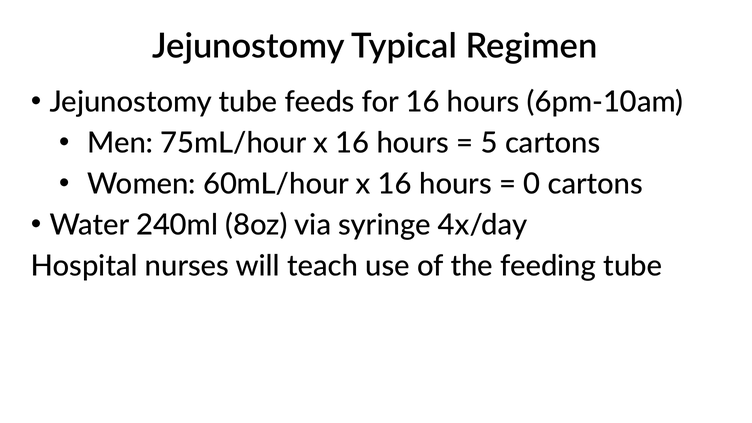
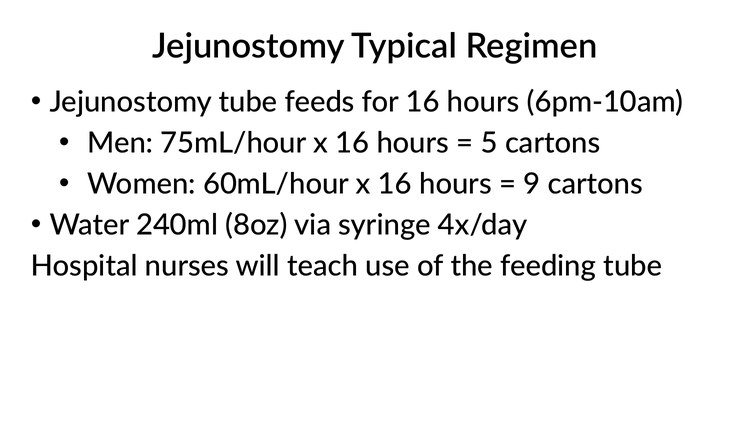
0: 0 -> 9
